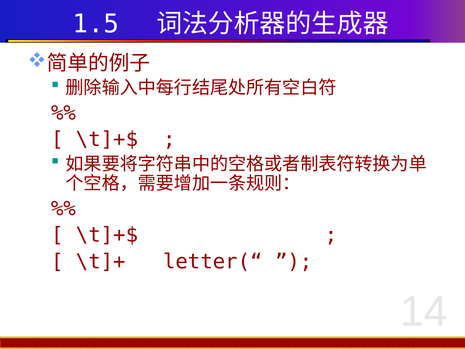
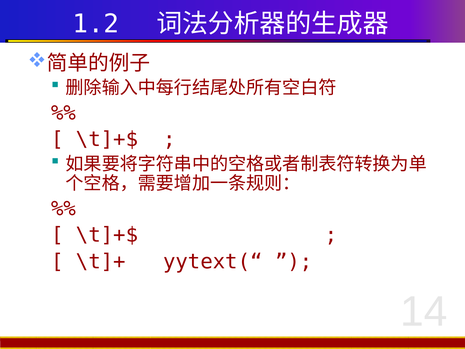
1.5: 1.5 -> 1.2
letter(“: letter(“ -> yytext(“
